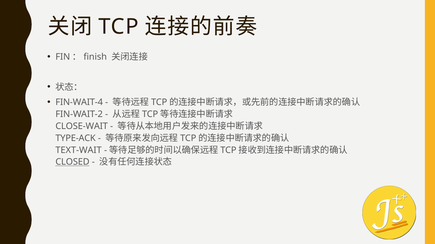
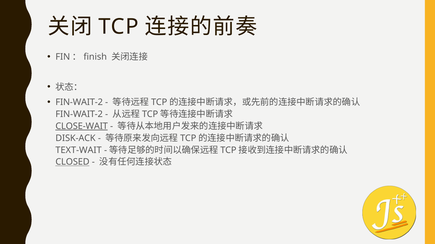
FIN-WAIT-4 at (79, 103): FIN-WAIT-4 -> FIN-WAIT-2
CLOSE-WAIT underline: none -> present
TYPE-ACK: TYPE-ACK -> DISK-ACK
